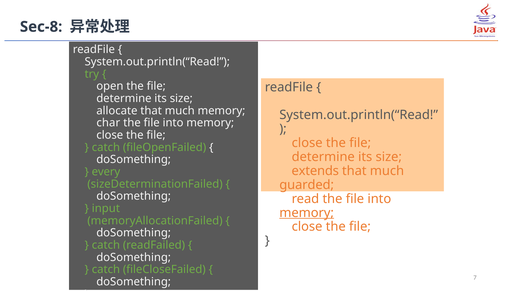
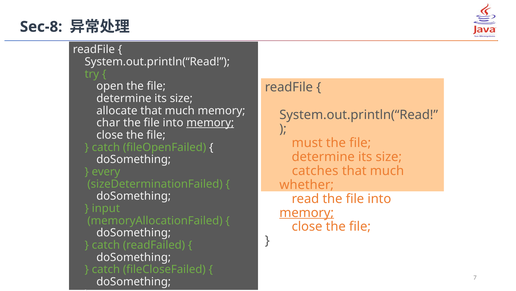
memory at (210, 123) underline: none -> present
close at (307, 143): close -> must
extends: extends -> catches
guarded: guarded -> whether
